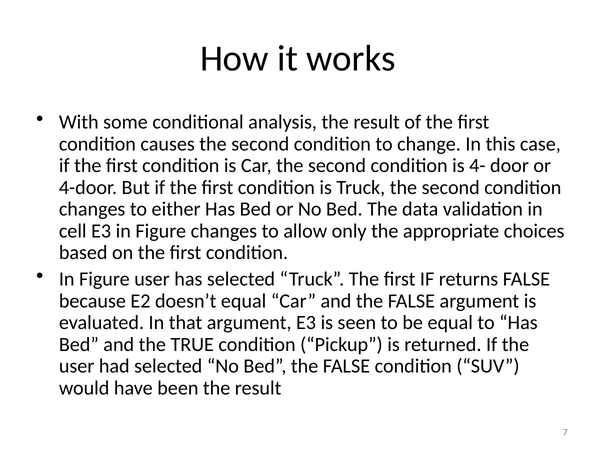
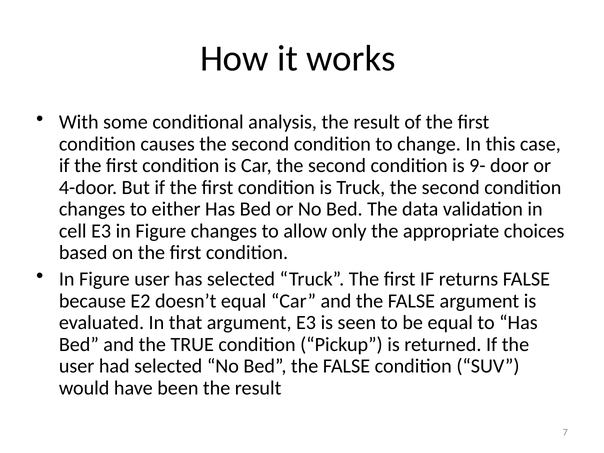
4-: 4- -> 9-
